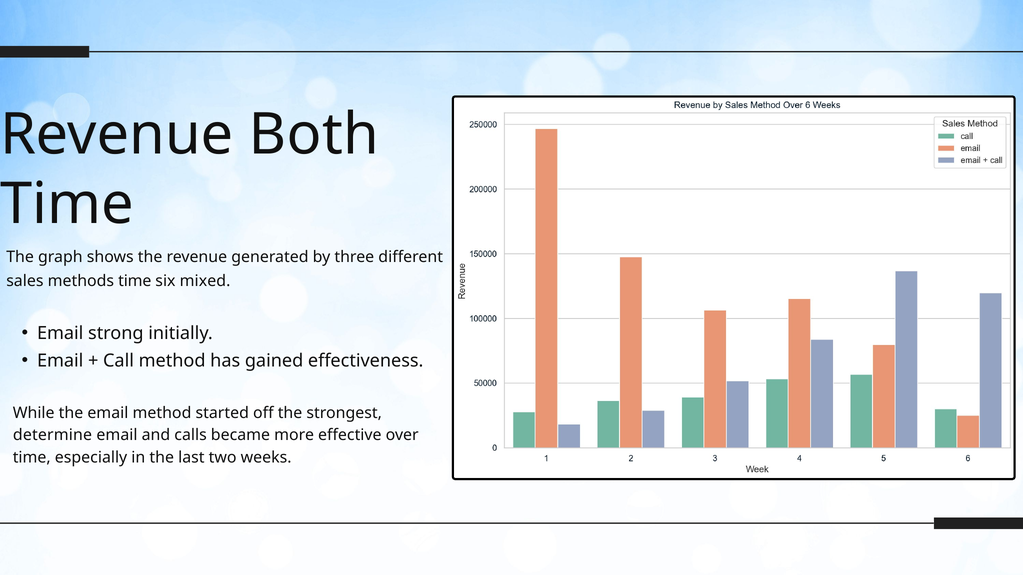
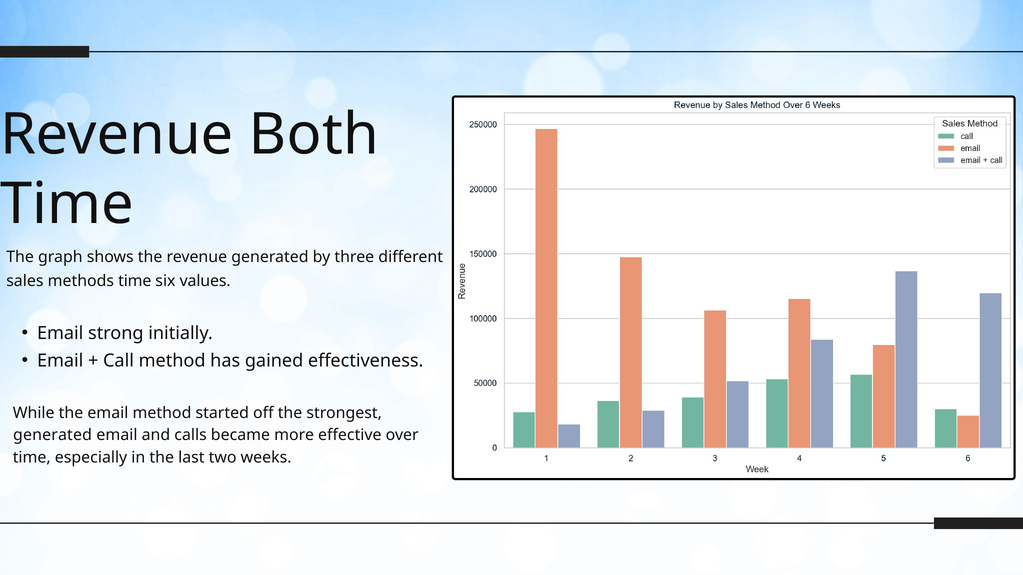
mixed: mixed -> values
determine at (53, 435): determine -> generated
